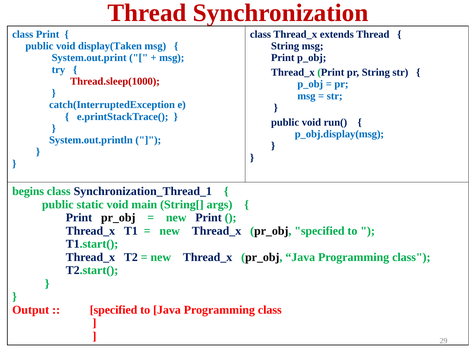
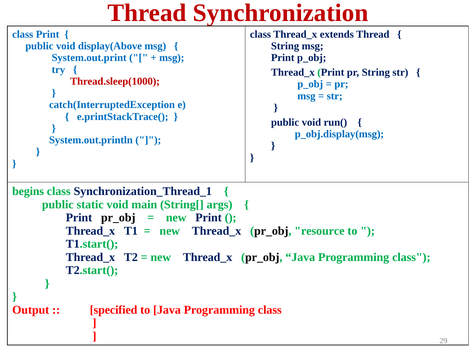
display(Taken: display(Taken -> display(Above
specified at (320, 231): specified -> resource
